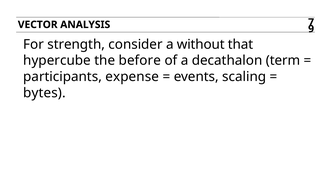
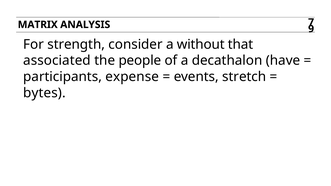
VECTOR: VECTOR -> MATRIX
hypercube: hypercube -> associated
before: before -> people
term: term -> have
scaling: scaling -> stretch
